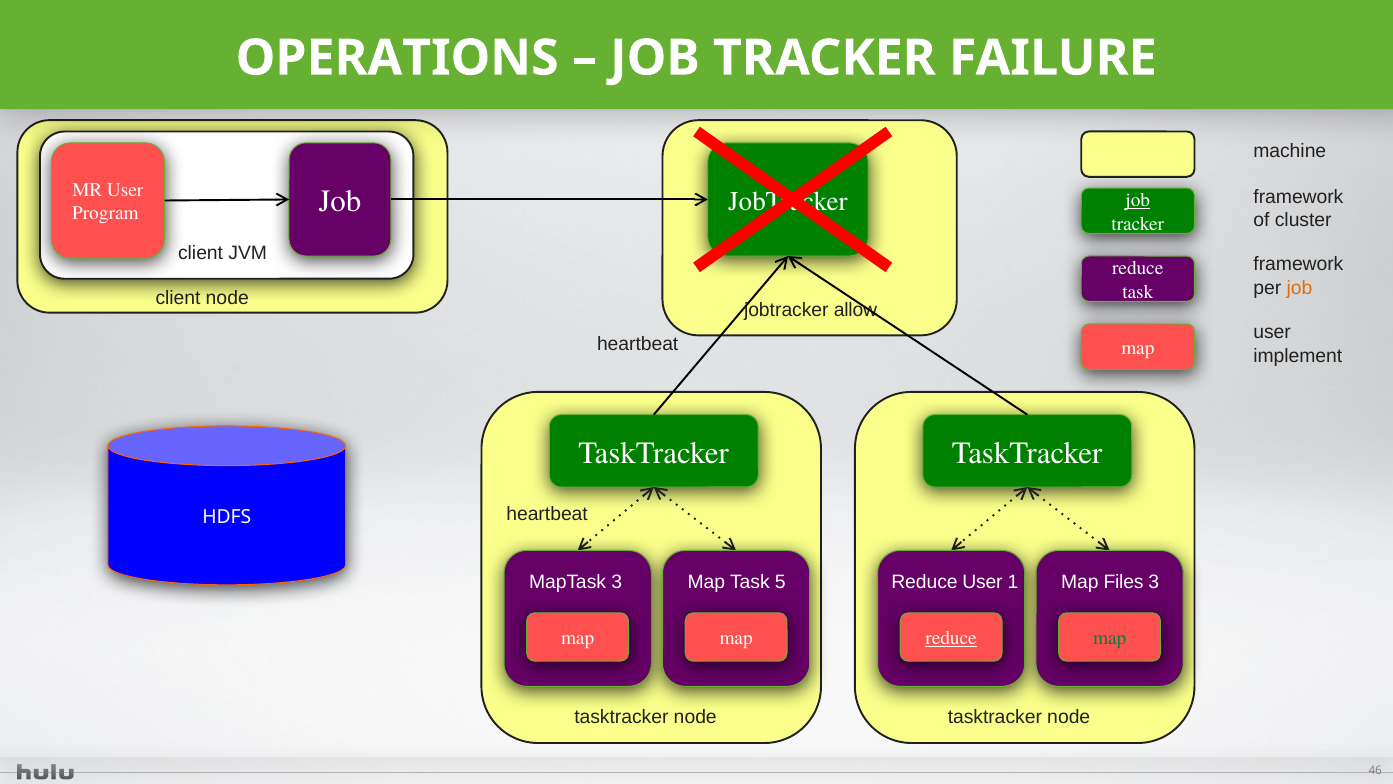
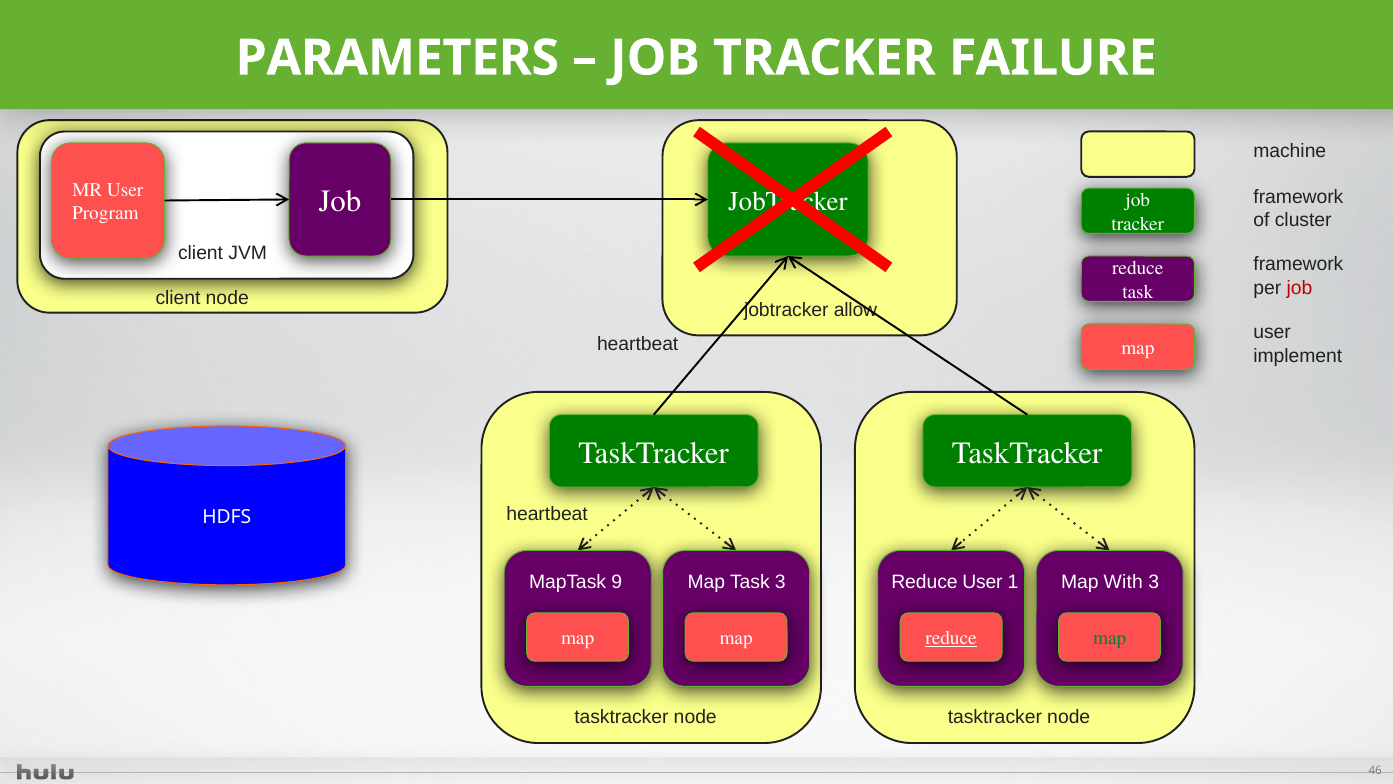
OPERATIONS: OPERATIONS -> PARAMETERS
job at (1138, 200) underline: present -> none
job at (1300, 288) colour: orange -> red
MapTask 3: 3 -> 9
Task 5: 5 -> 3
Files: Files -> With
